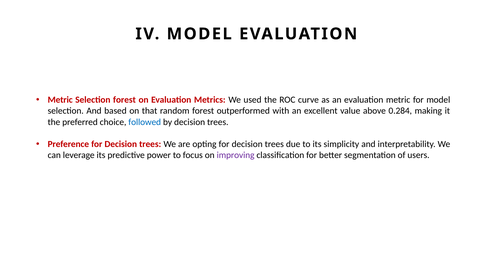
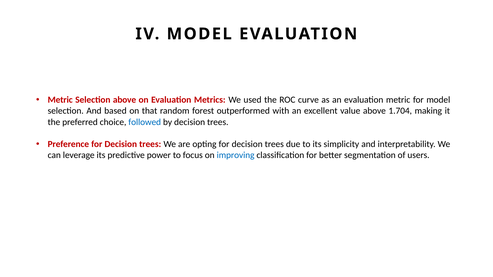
Selection forest: forest -> above
0.284: 0.284 -> 1.704
improving colour: purple -> blue
